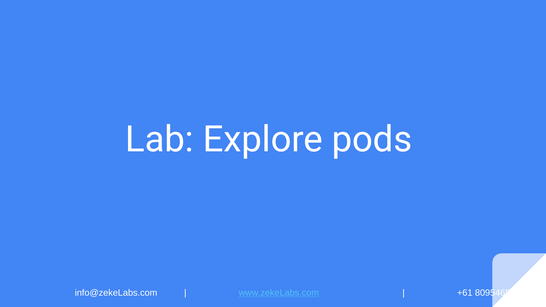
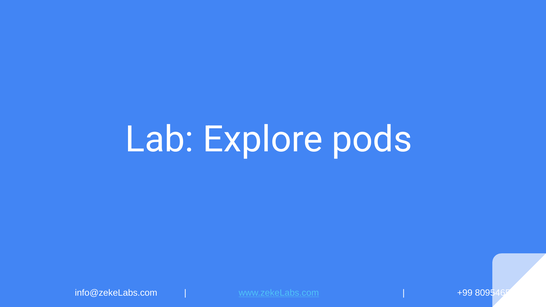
+61: +61 -> +99
